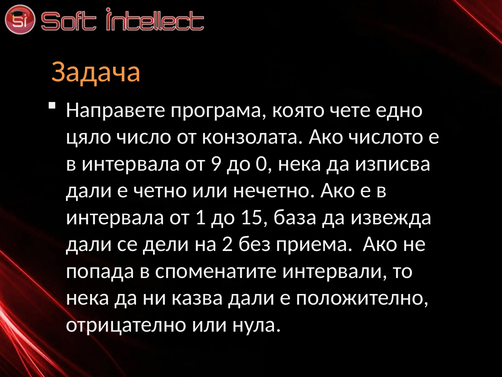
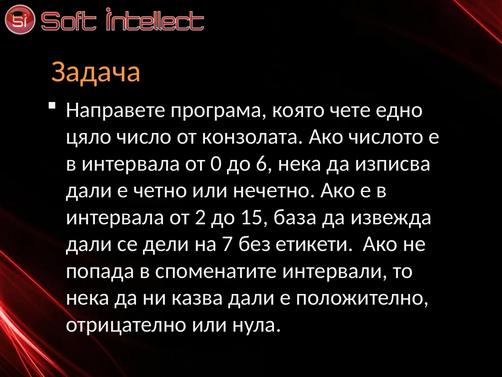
9: 9 -> 0
0: 0 -> 6
1: 1 -> 2
2: 2 -> 7
приема: приема -> етикети
